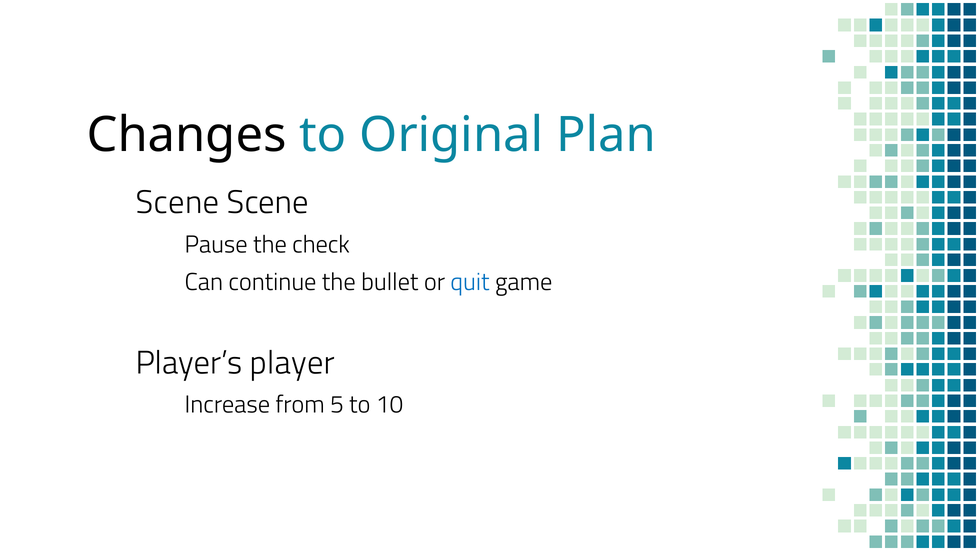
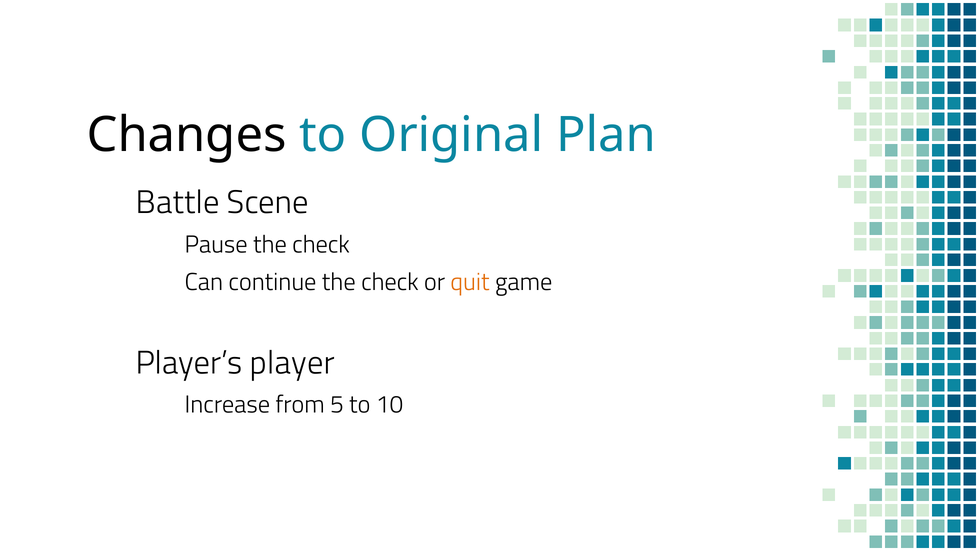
Scene at (178, 203): Scene -> Battle
continue the bullet: bullet -> check
quit colour: blue -> orange
